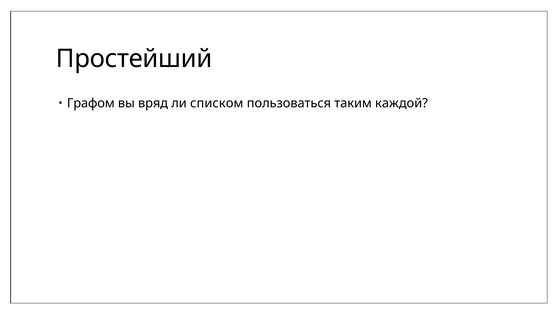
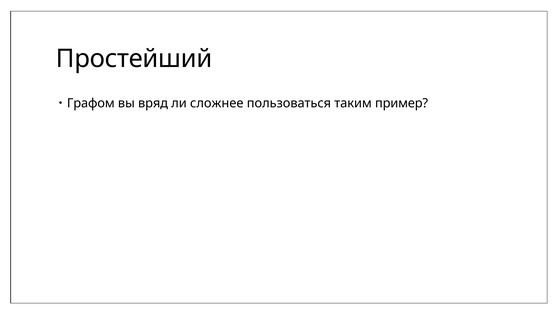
списком: списком -> сложнее
каждой: каждой -> пример
